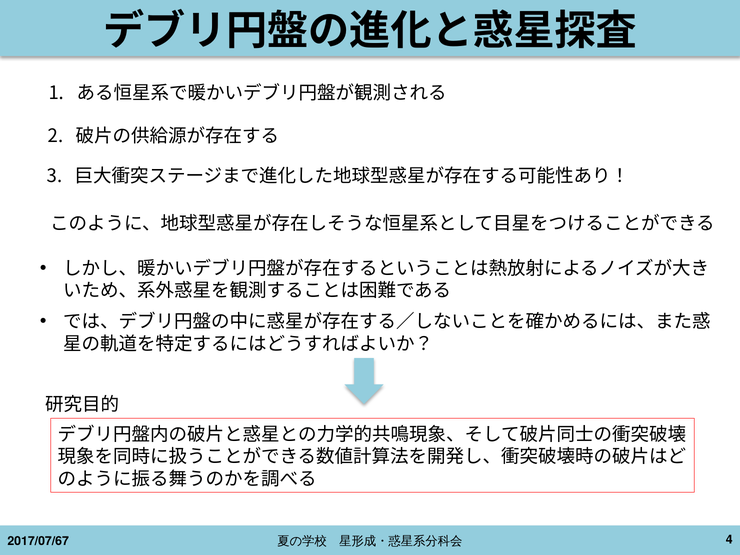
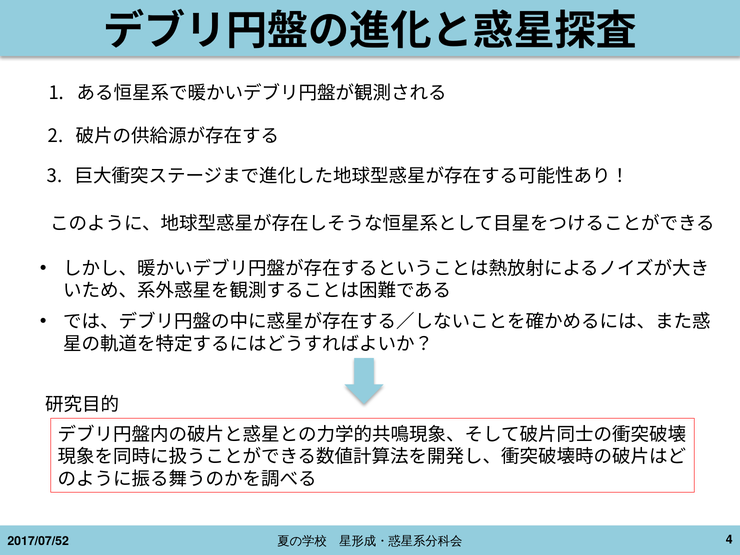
2017/07/67: 2017/07/67 -> 2017/07/52
